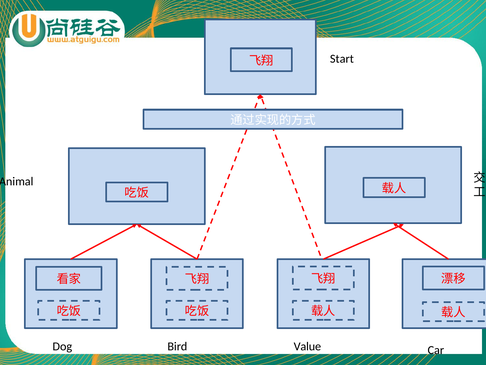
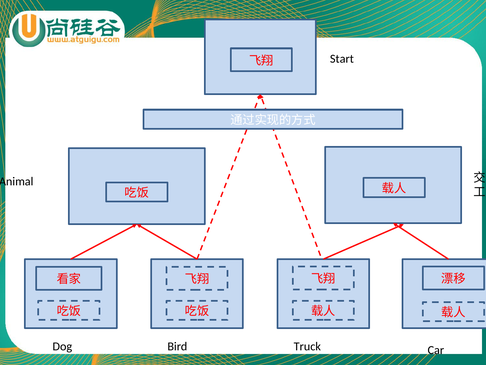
Value: Value -> Truck
